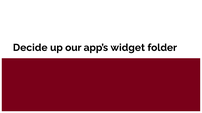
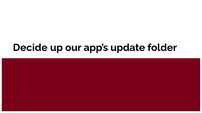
widget: widget -> update
